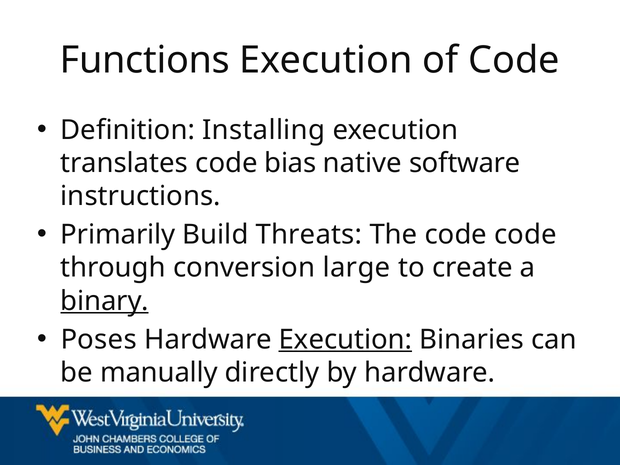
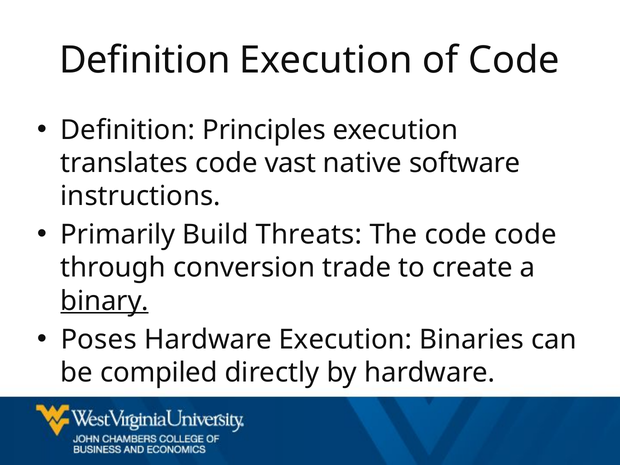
Functions at (145, 60): Functions -> Definition
Installing: Installing -> Principles
bias: bias -> vast
large: large -> trade
Execution at (345, 340) underline: present -> none
manually: manually -> compiled
